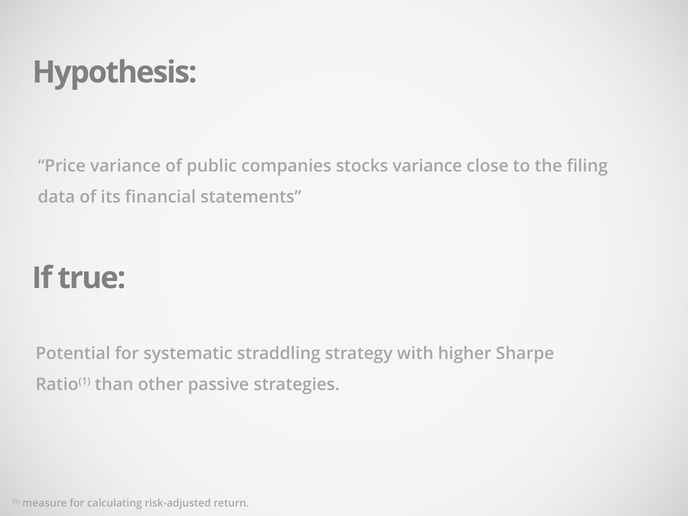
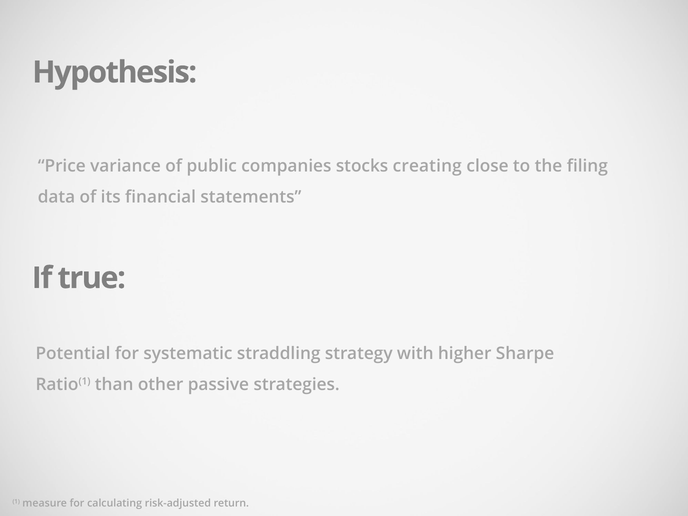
stocks variance: variance -> creating
